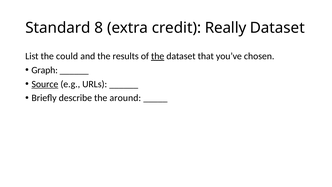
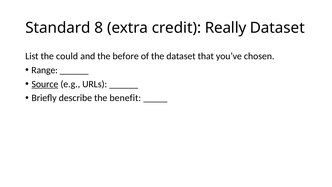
results: results -> before
the at (158, 56) underline: present -> none
Graph: Graph -> Range
around: around -> benefit
